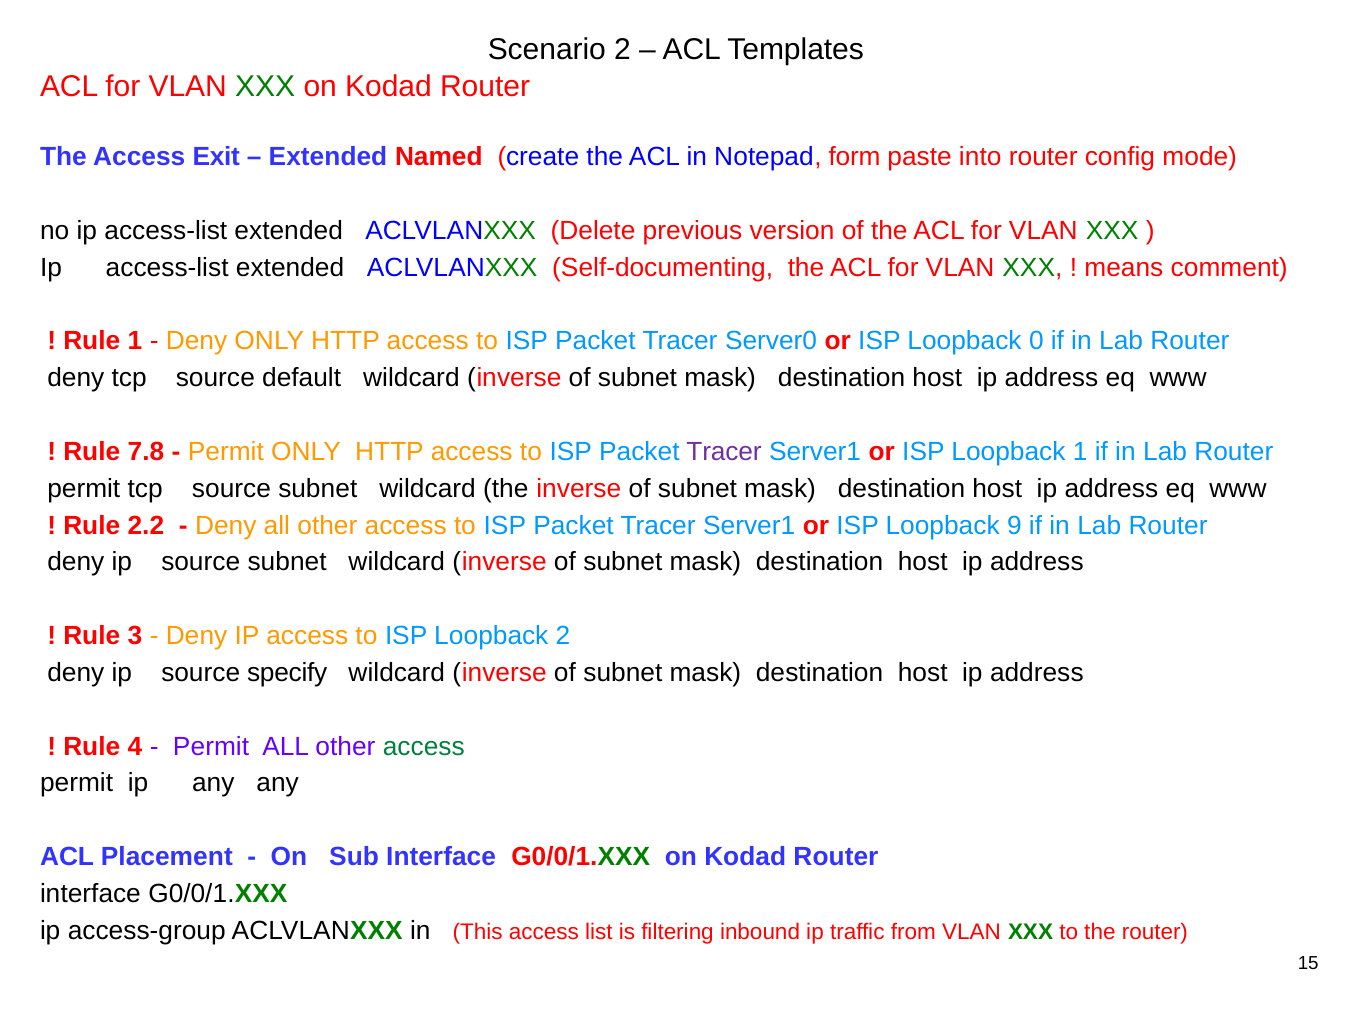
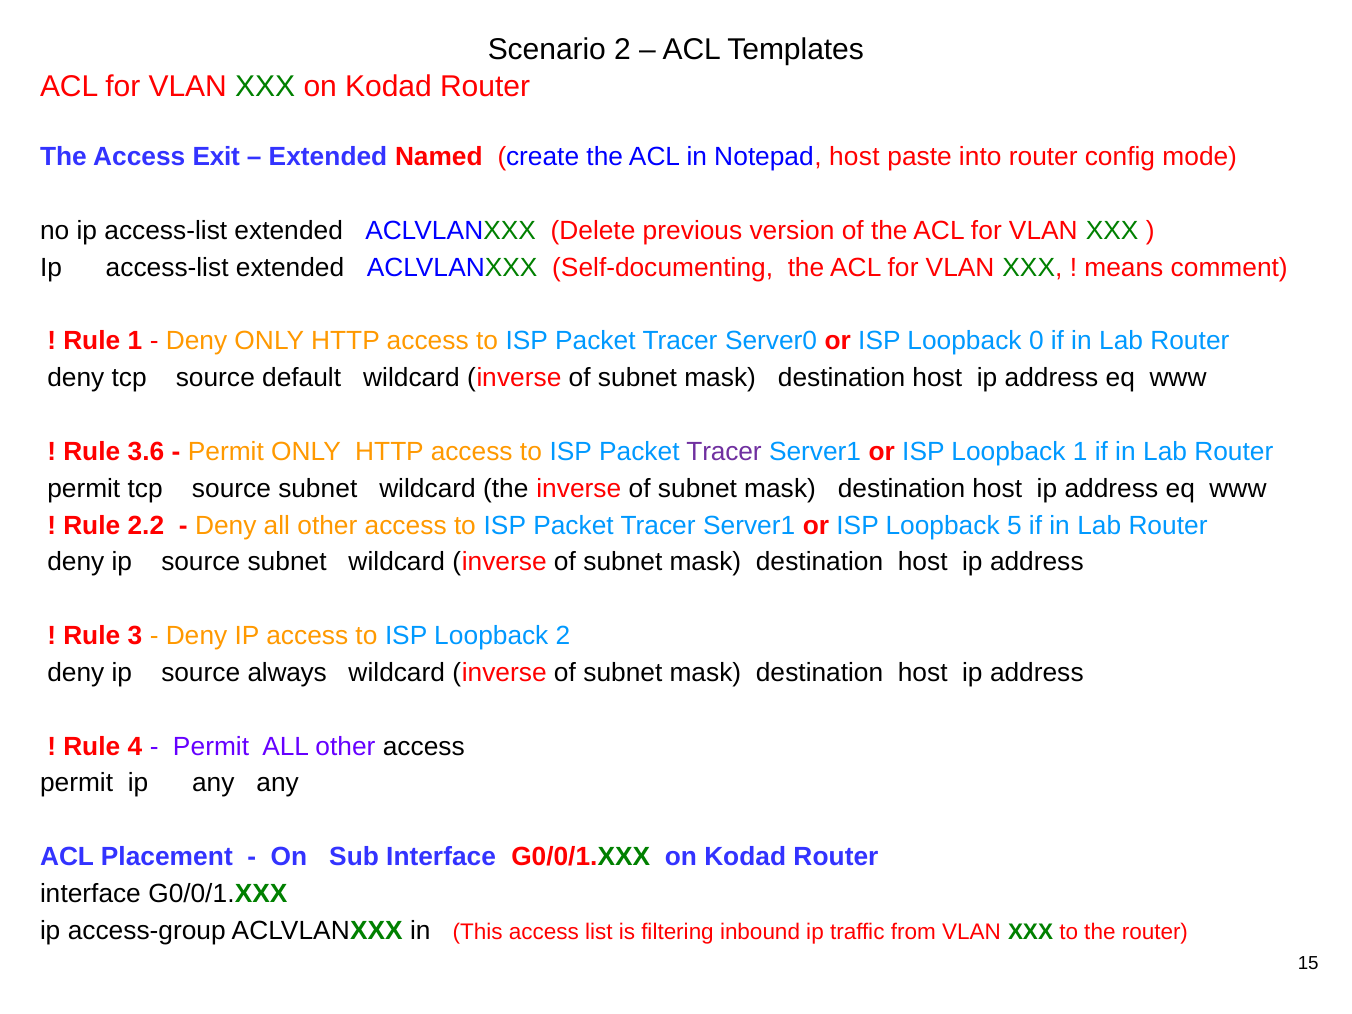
Notepad form: form -> host
7.8: 7.8 -> 3.6
9: 9 -> 5
specify: specify -> always
access at (424, 746) colour: green -> black
